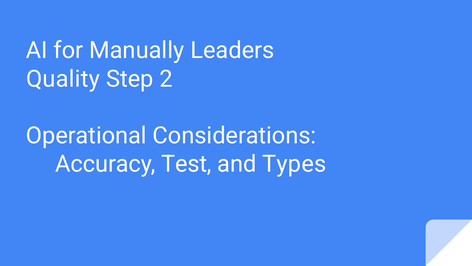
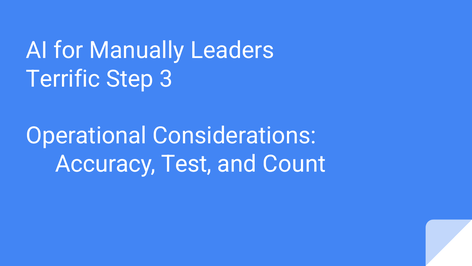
Quality: Quality -> Terrific
2: 2 -> 3
Types: Types -> Count
